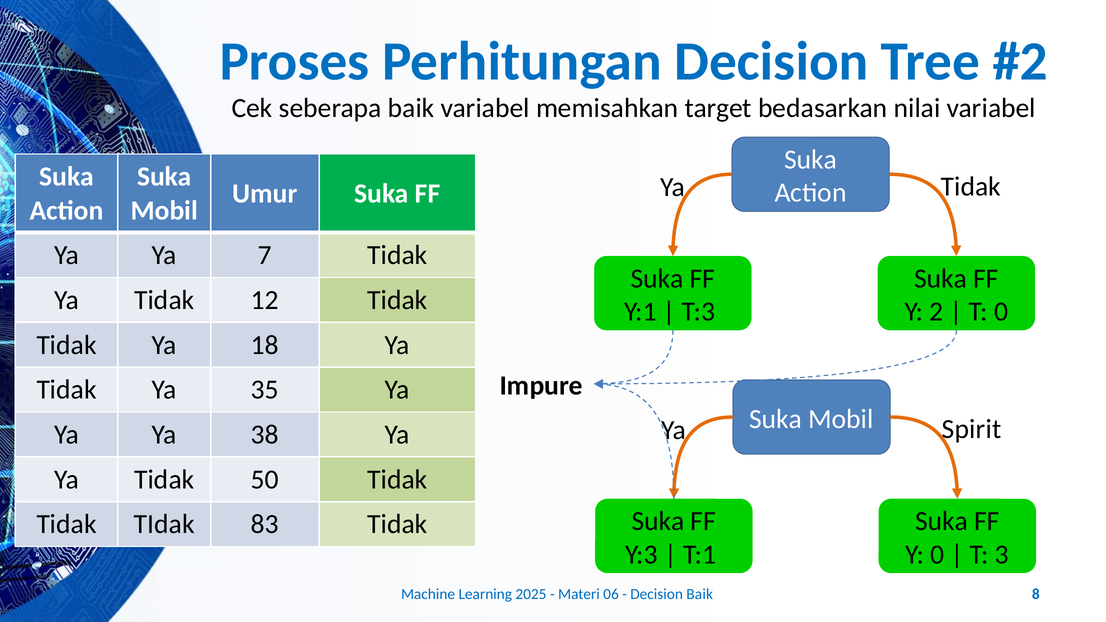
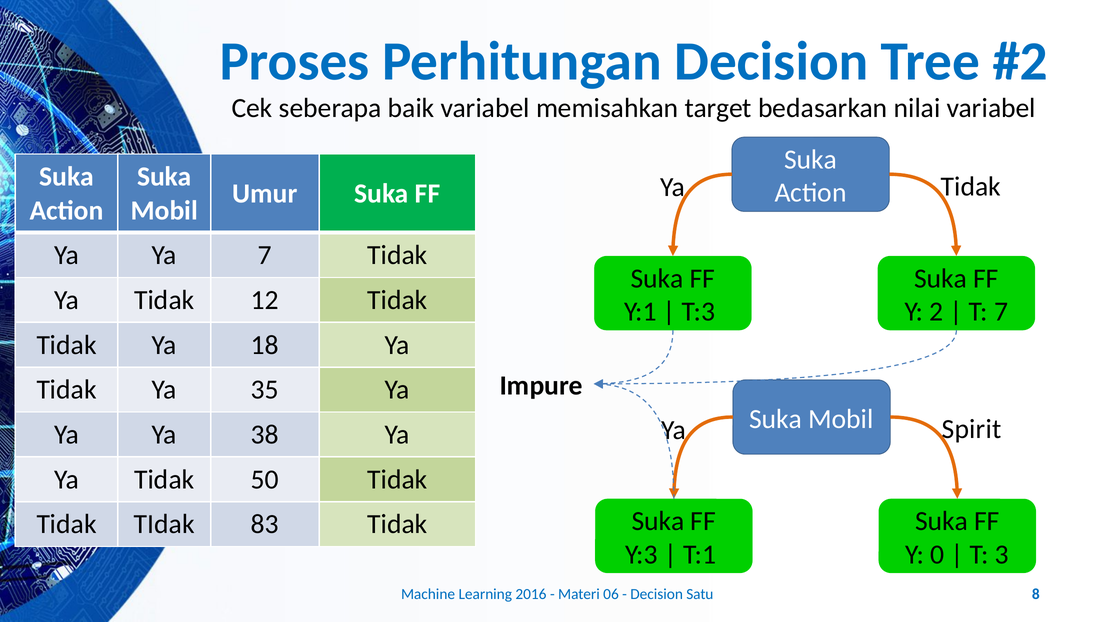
T 0: 0 -> 7
2025: 2025 -> 2016
Decision Baik: Baik -> Satu
